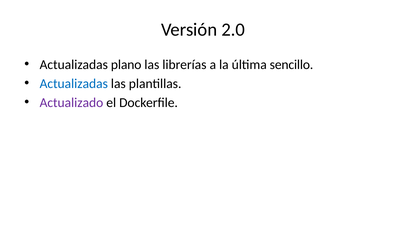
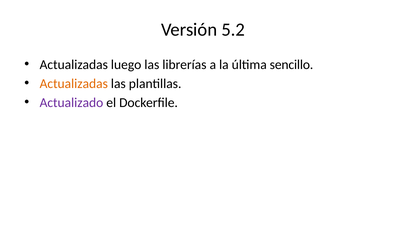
2.0: 2.0 -> 5.2
plano: plano -> luego
Actualizadas at (74, 83) colour: blue -> orange
